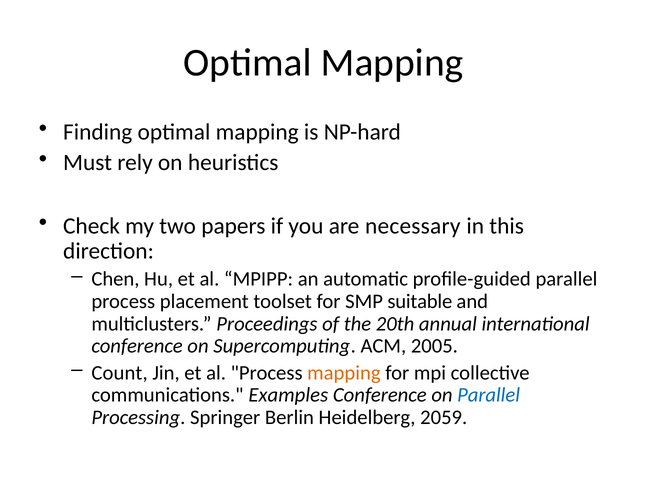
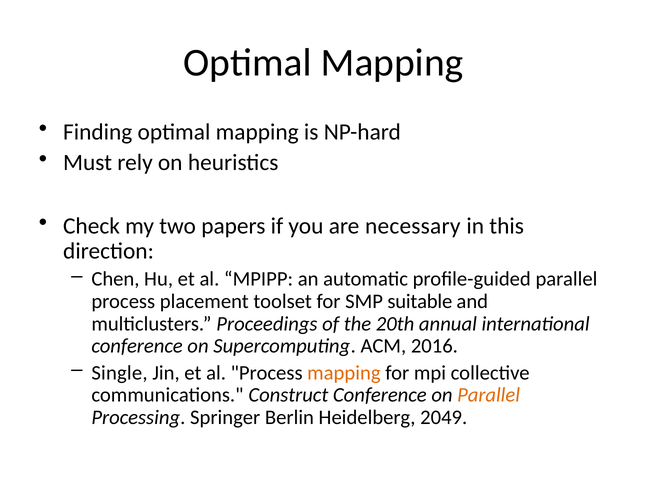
2005: 2005 -> 2016
Count: Count -> Single
Examples: Examples -> Construct
Parallel at (489, 395) colour: blue -> orange
2059: 2059 -> 2049
